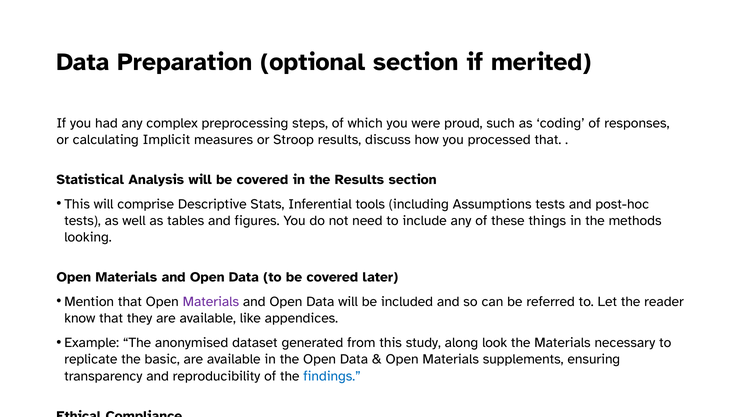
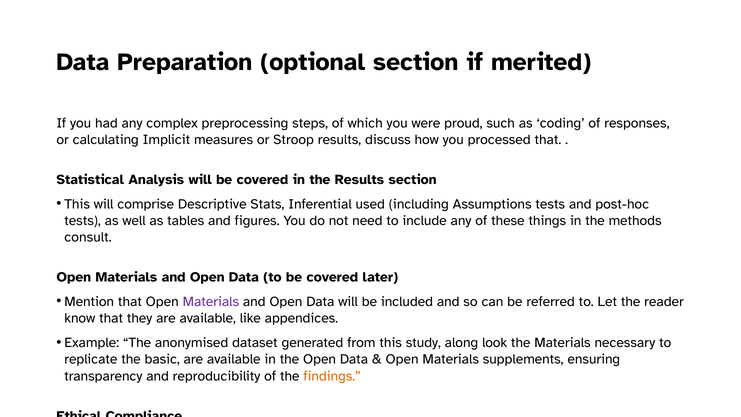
tools: tools -> used
looking: looking -> consult
findings colour: blue -> orange
